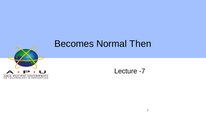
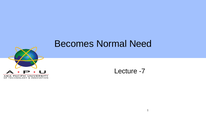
Then: Then -> Need
